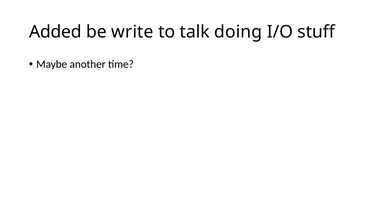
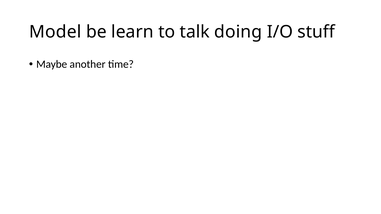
Added: Added -> Model
write: write -> learn
